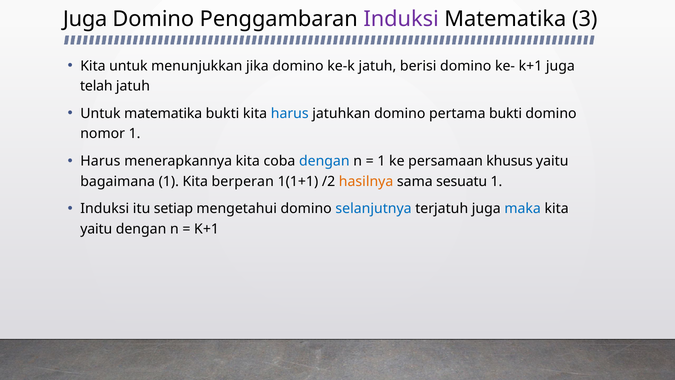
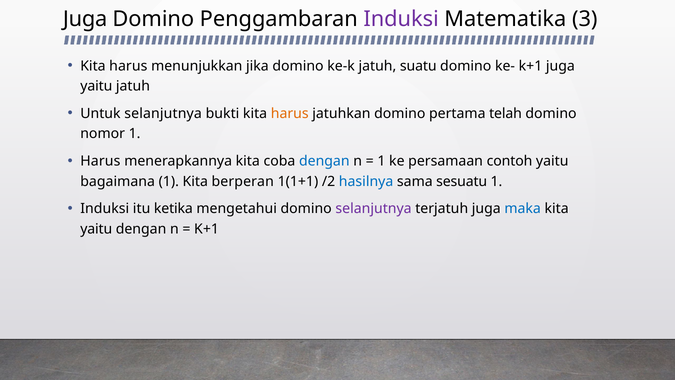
untuk at (128, 66): untuk -> harus
berisi: berisi -> suatu
telah at (96, 86): telah -> yaitu
Untuk matematika: matematika -> selanjutnya
harus at (290, 113) colour: blue -> orange
pertama bukti: bukti -> telah
khusus: khusus -> contoh
hasilnya colour: orange -> blue
setiap: setiap -> ketika
selanjutnya at (374, 209) colour: blue -> purple
